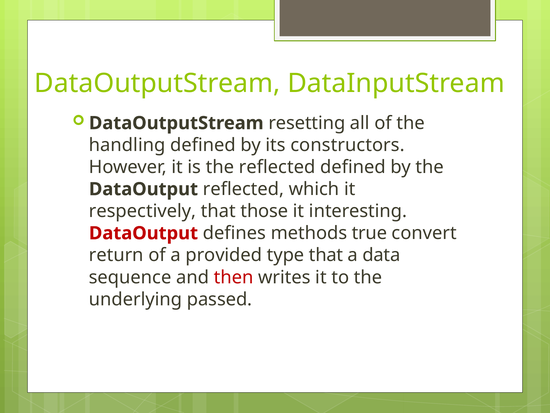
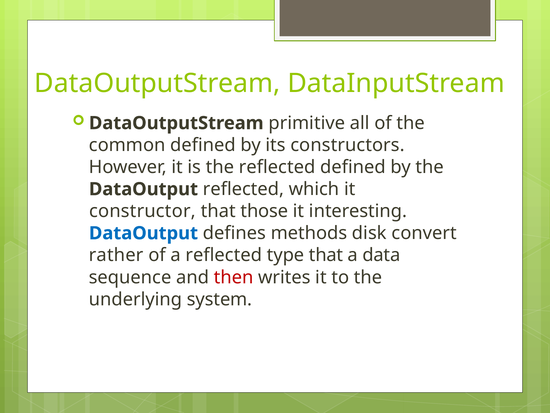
resetting: resetting -> primitive
handling: handling -> common
respectively: respectively -> constructor
DataOutput at (143, 233) colour: red -> blue
true: true -> disk
return: return -> rather
a provided: provided -> reflected
passed: passed -> system
